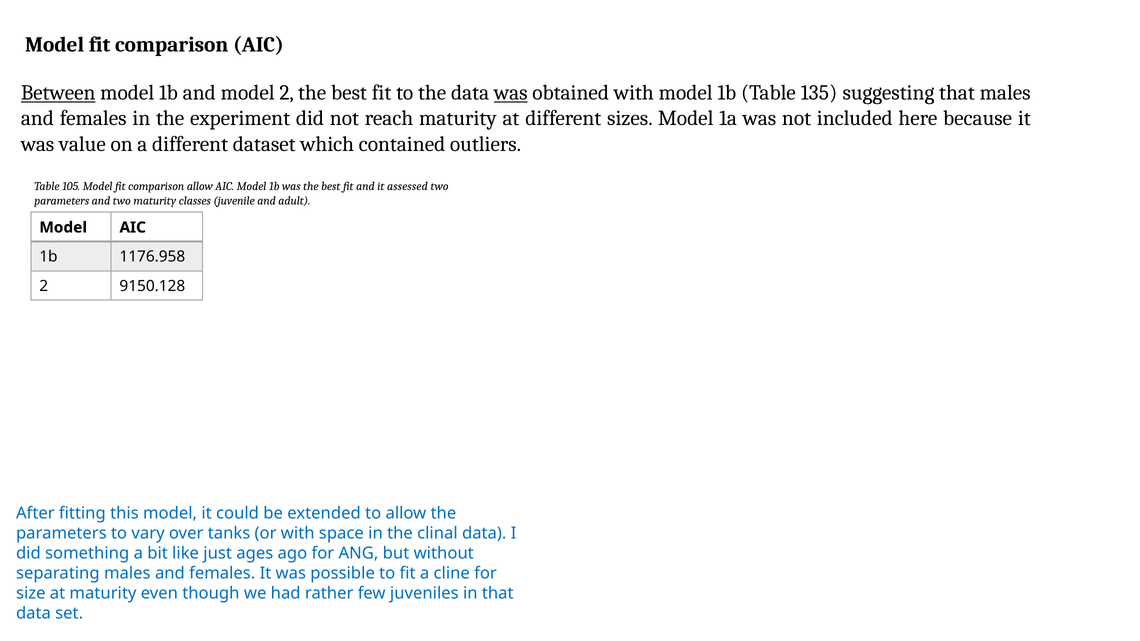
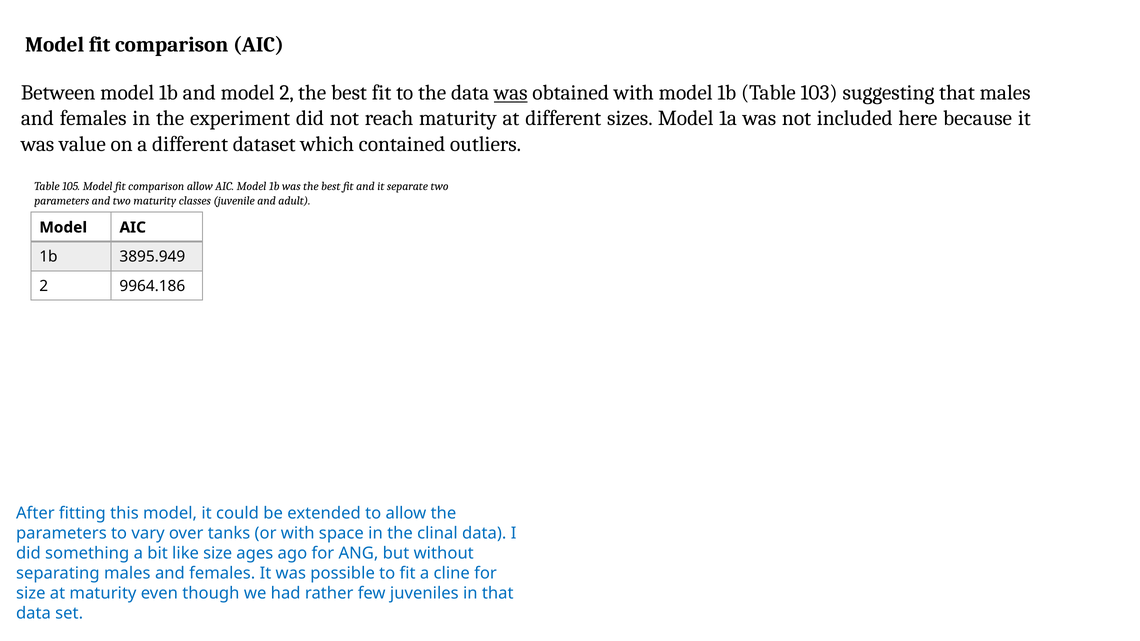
Between underline: present -> none
135: 135 -> 103
assessed: assessed -> separate
1176.958: 1176.958 -> 3895.949
9150.128: 9150.128 -> 9964.186
like just: just -> size
